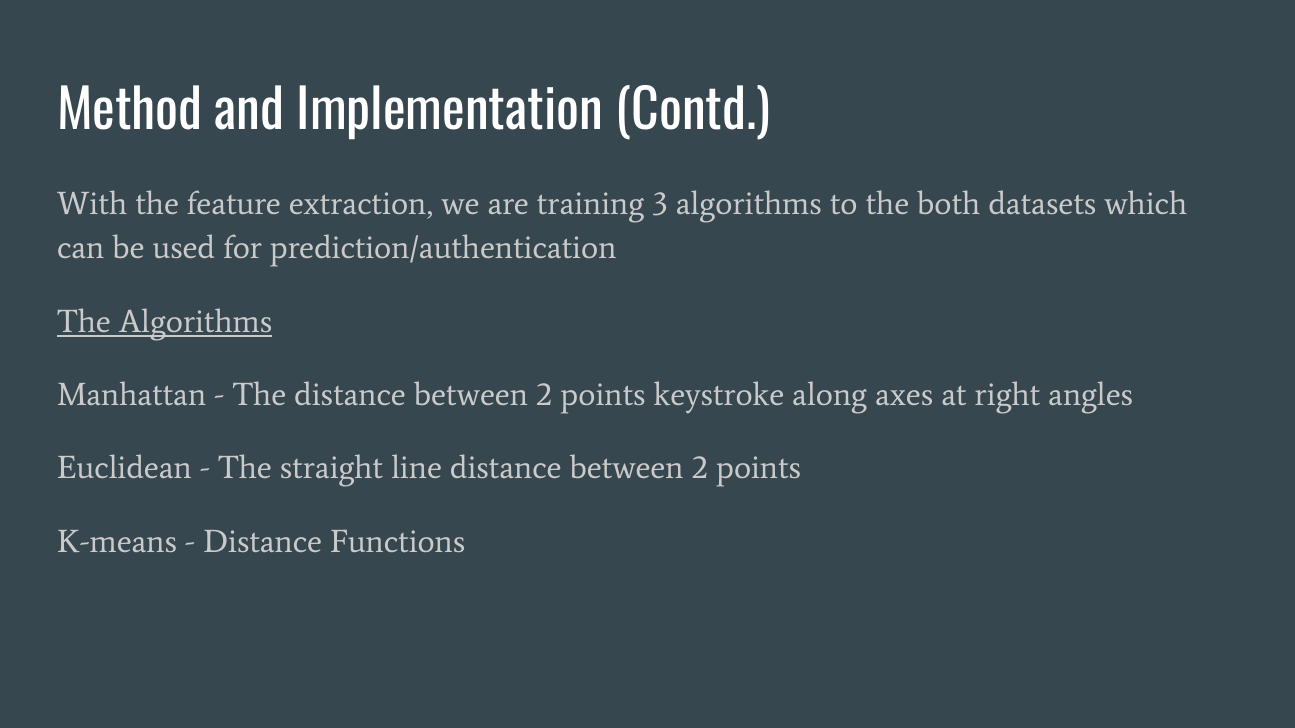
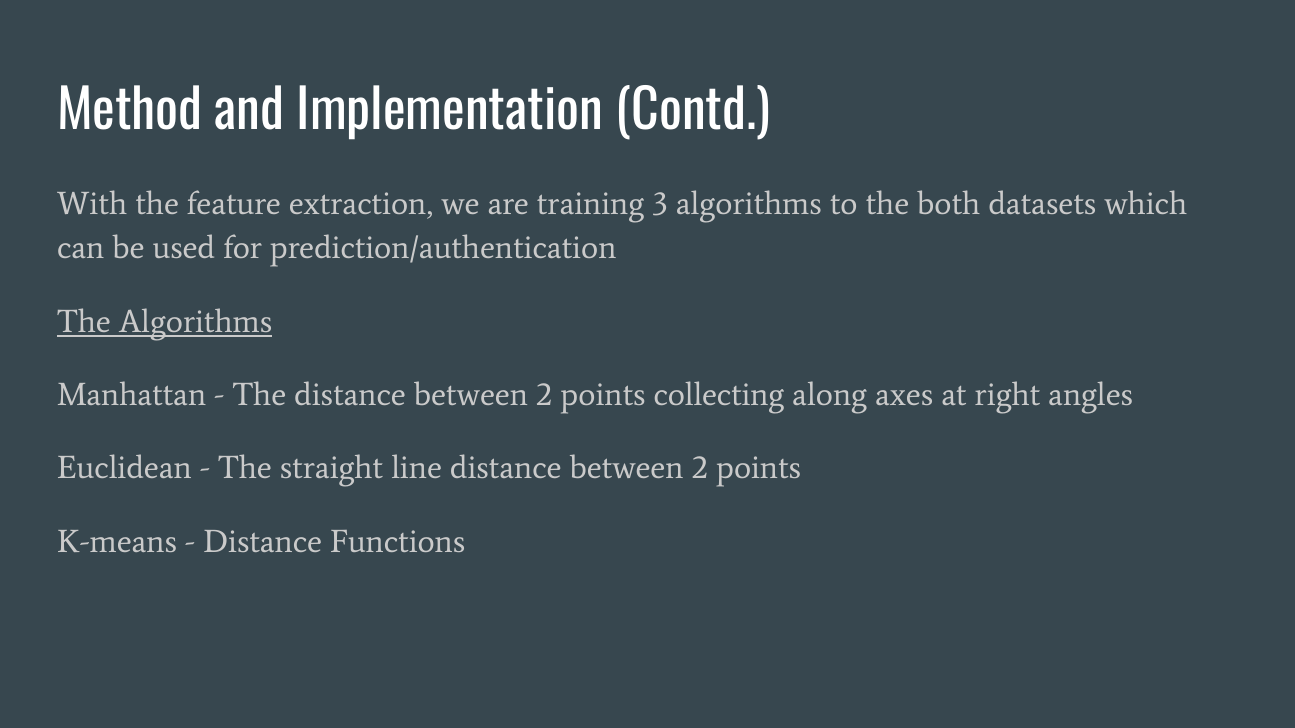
keystroke: keystroke -> collecting
